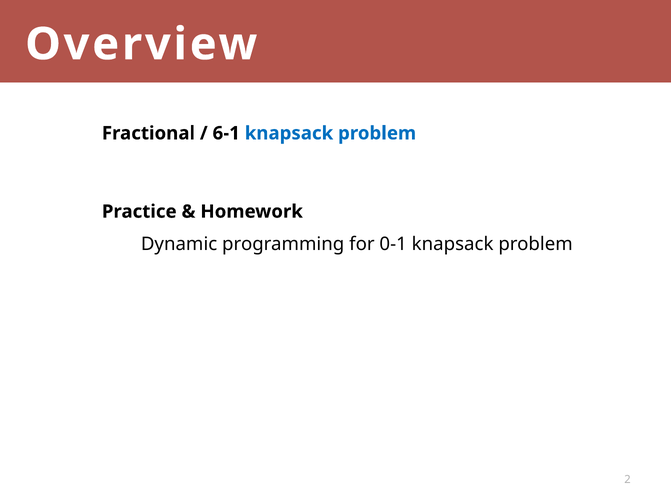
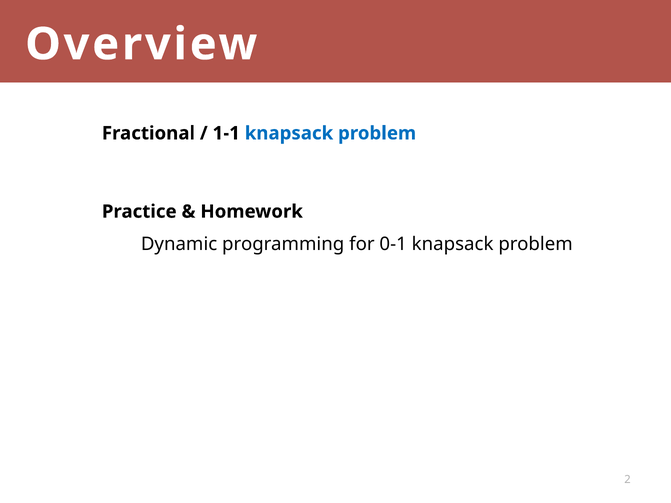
6-1: 6-1 -> 1-1
